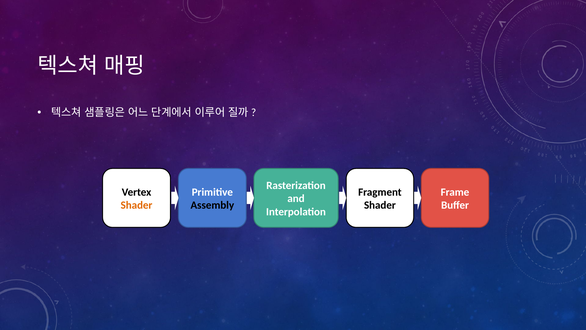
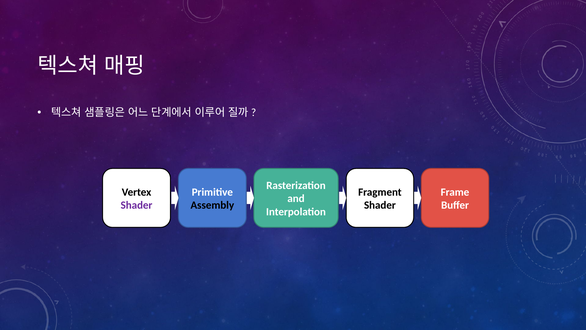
Shader at (137, 205) colour: orange -> purple
